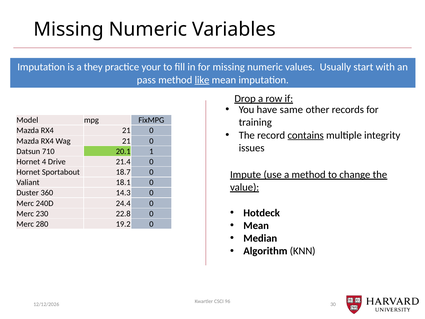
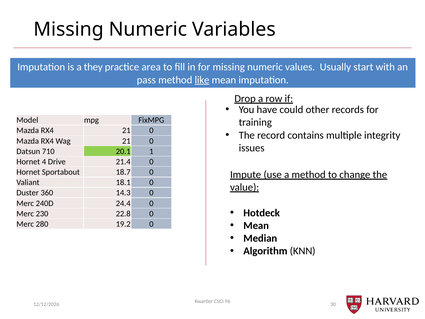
your: your -> area
same: same -> could
contains underline: present -> none
